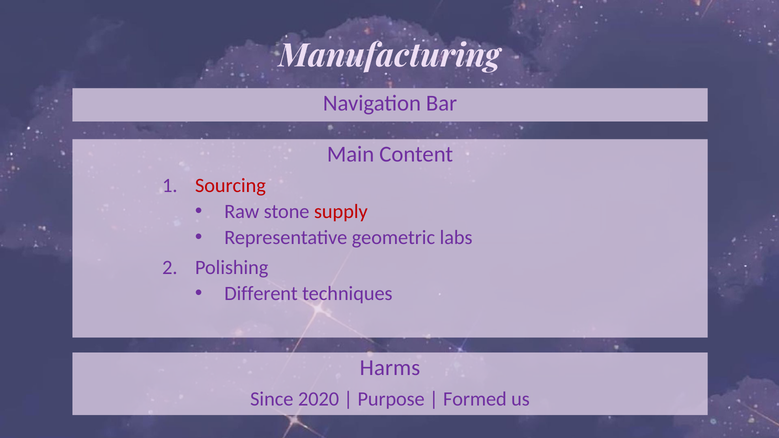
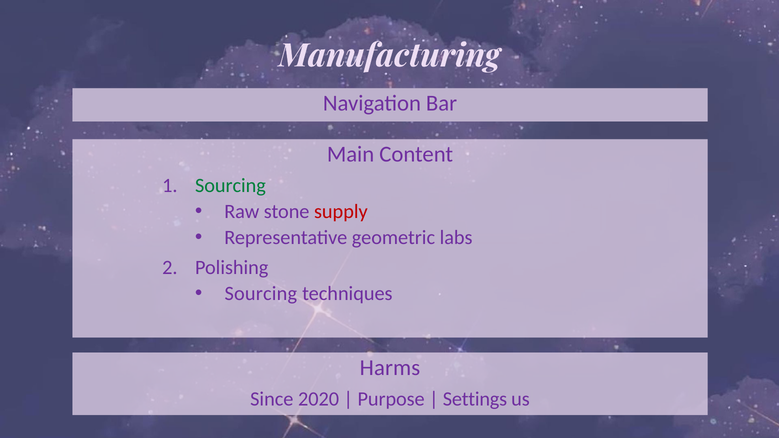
Sourcing at (230, 186) colour: red -> green
Different at (261, 293): Different -> Sourcing
Formed: Formed -> Settings
